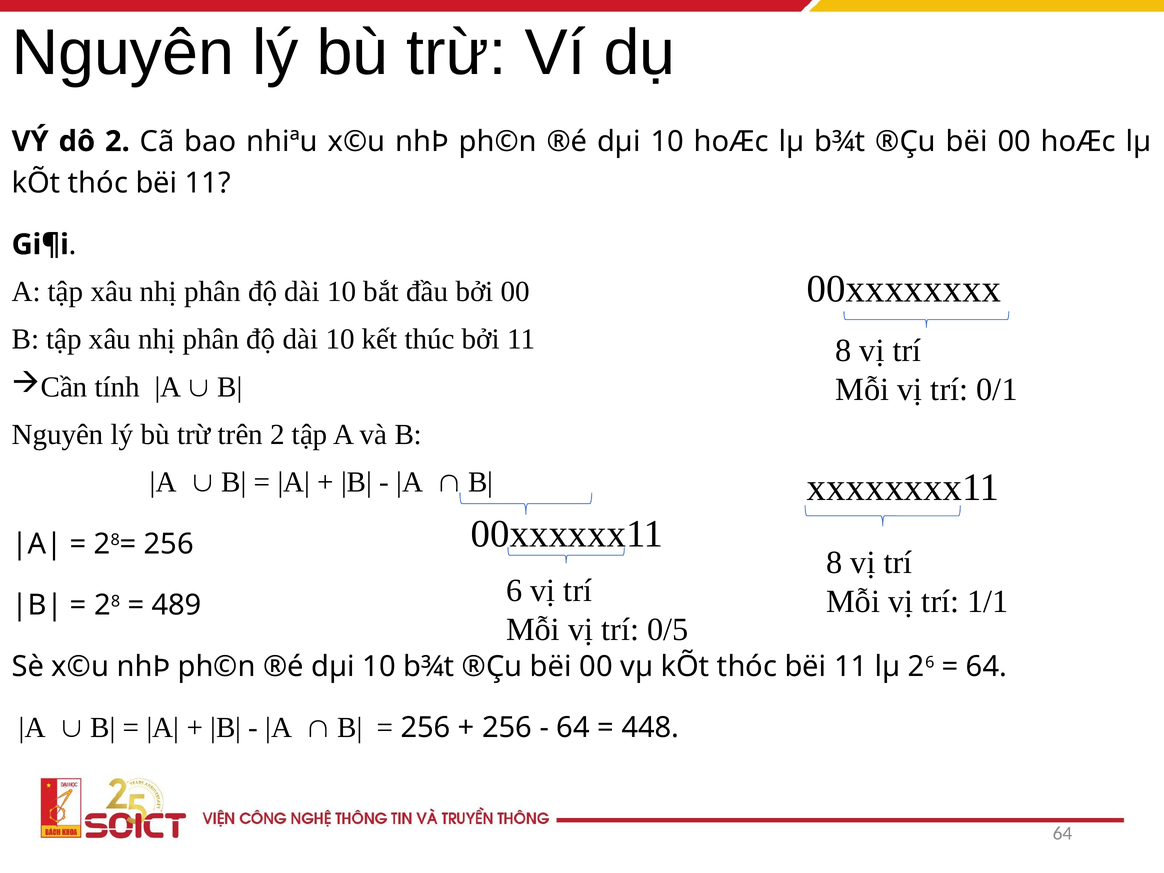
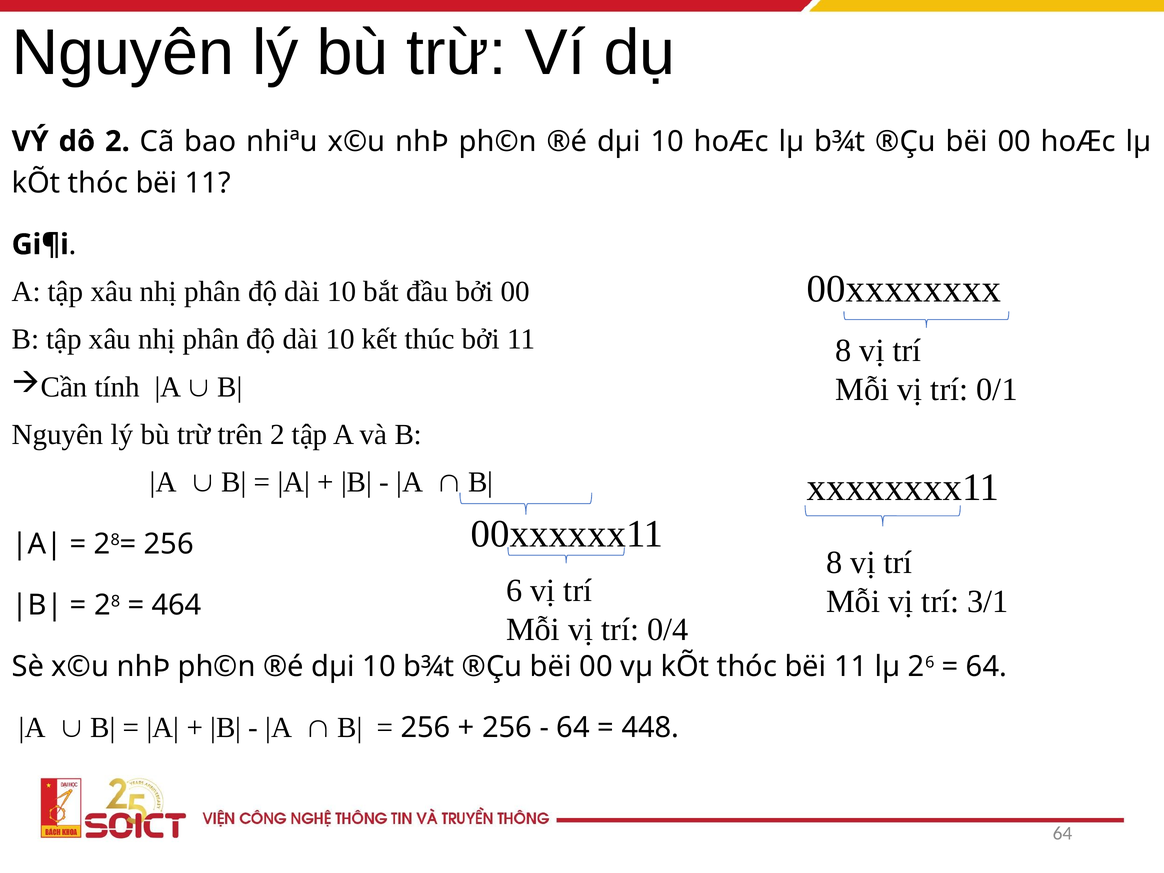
1/1: 1/1 -> 3/1
489: 489 -> 464
0/5: 0/5 -> 0/4
